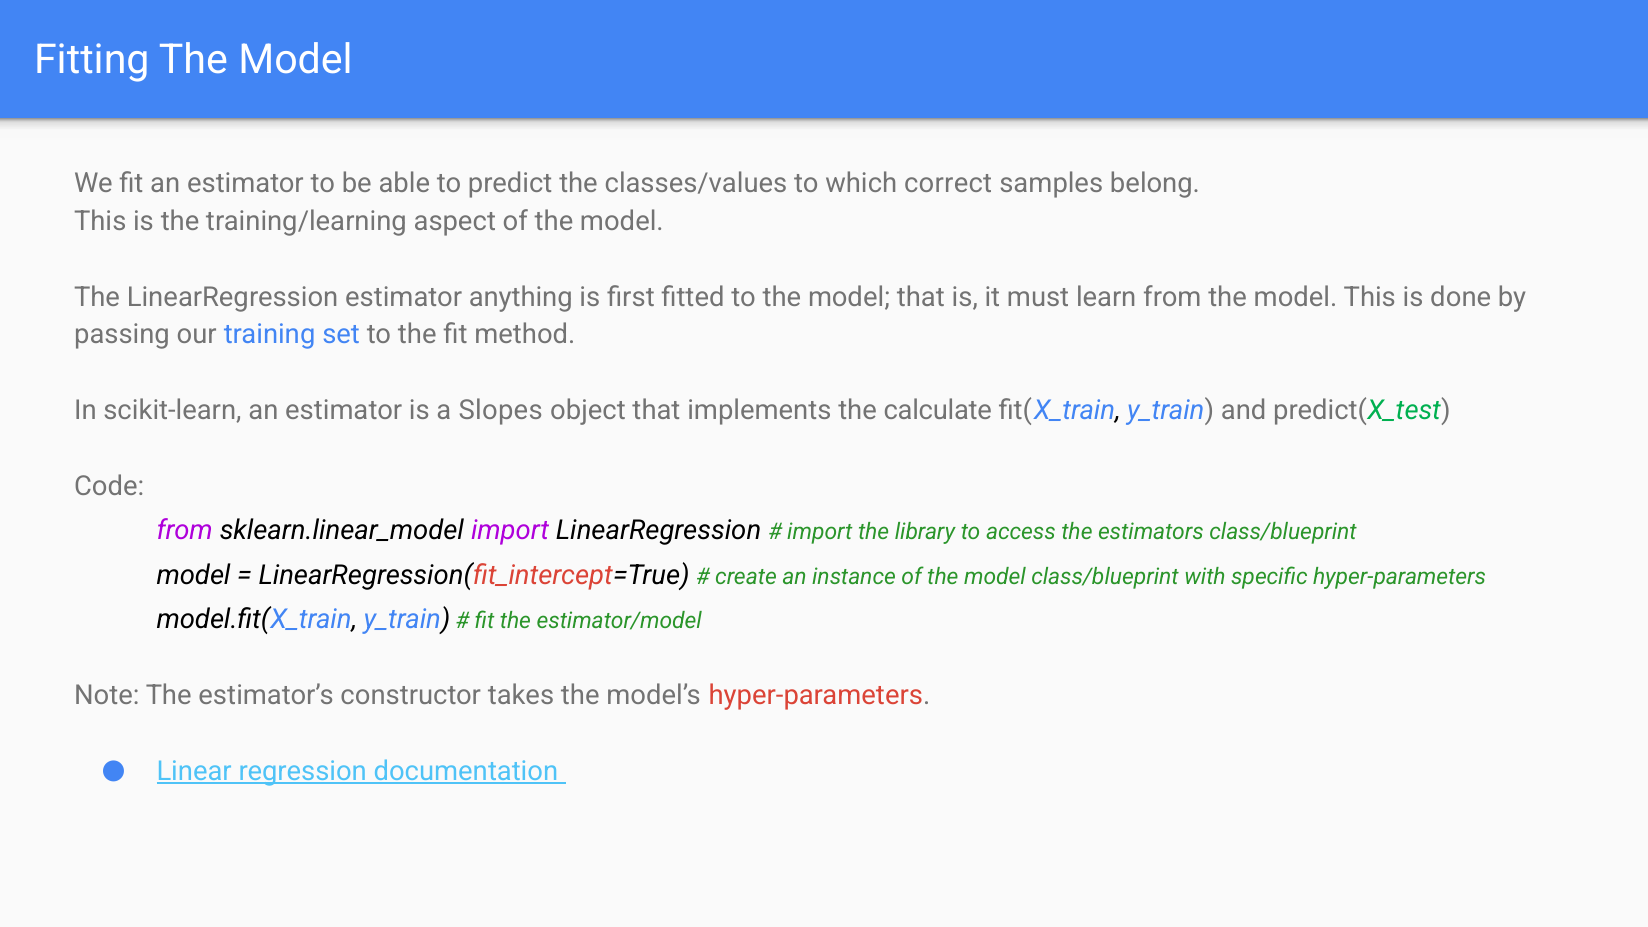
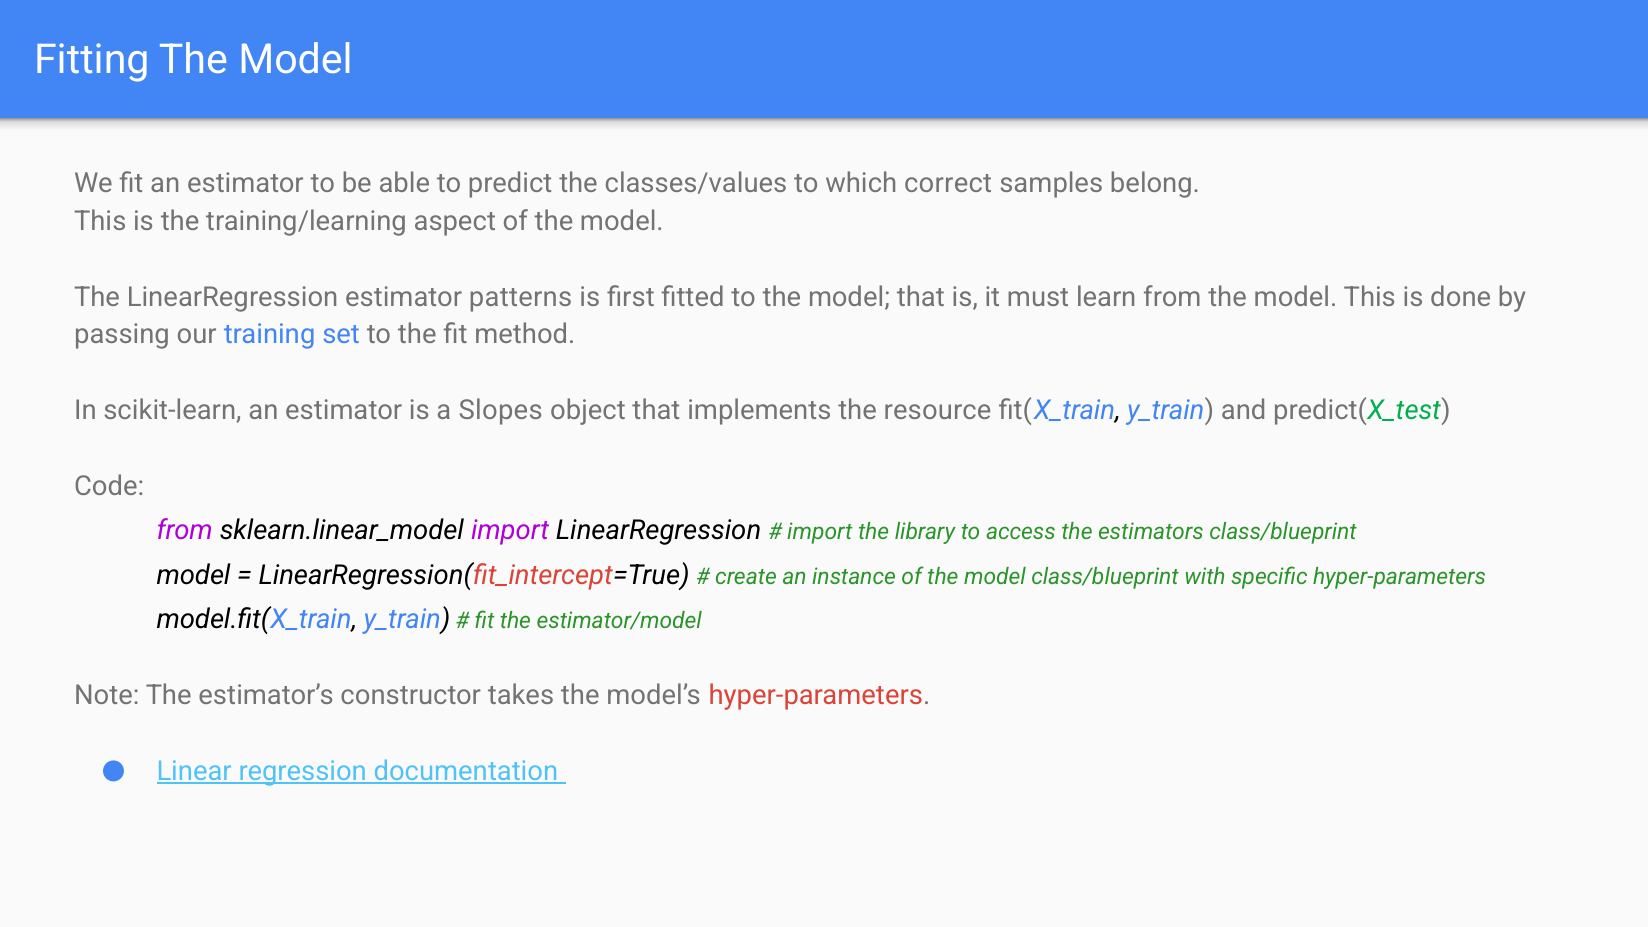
anything: anything -> patterns
calculate: calculate -> resource
